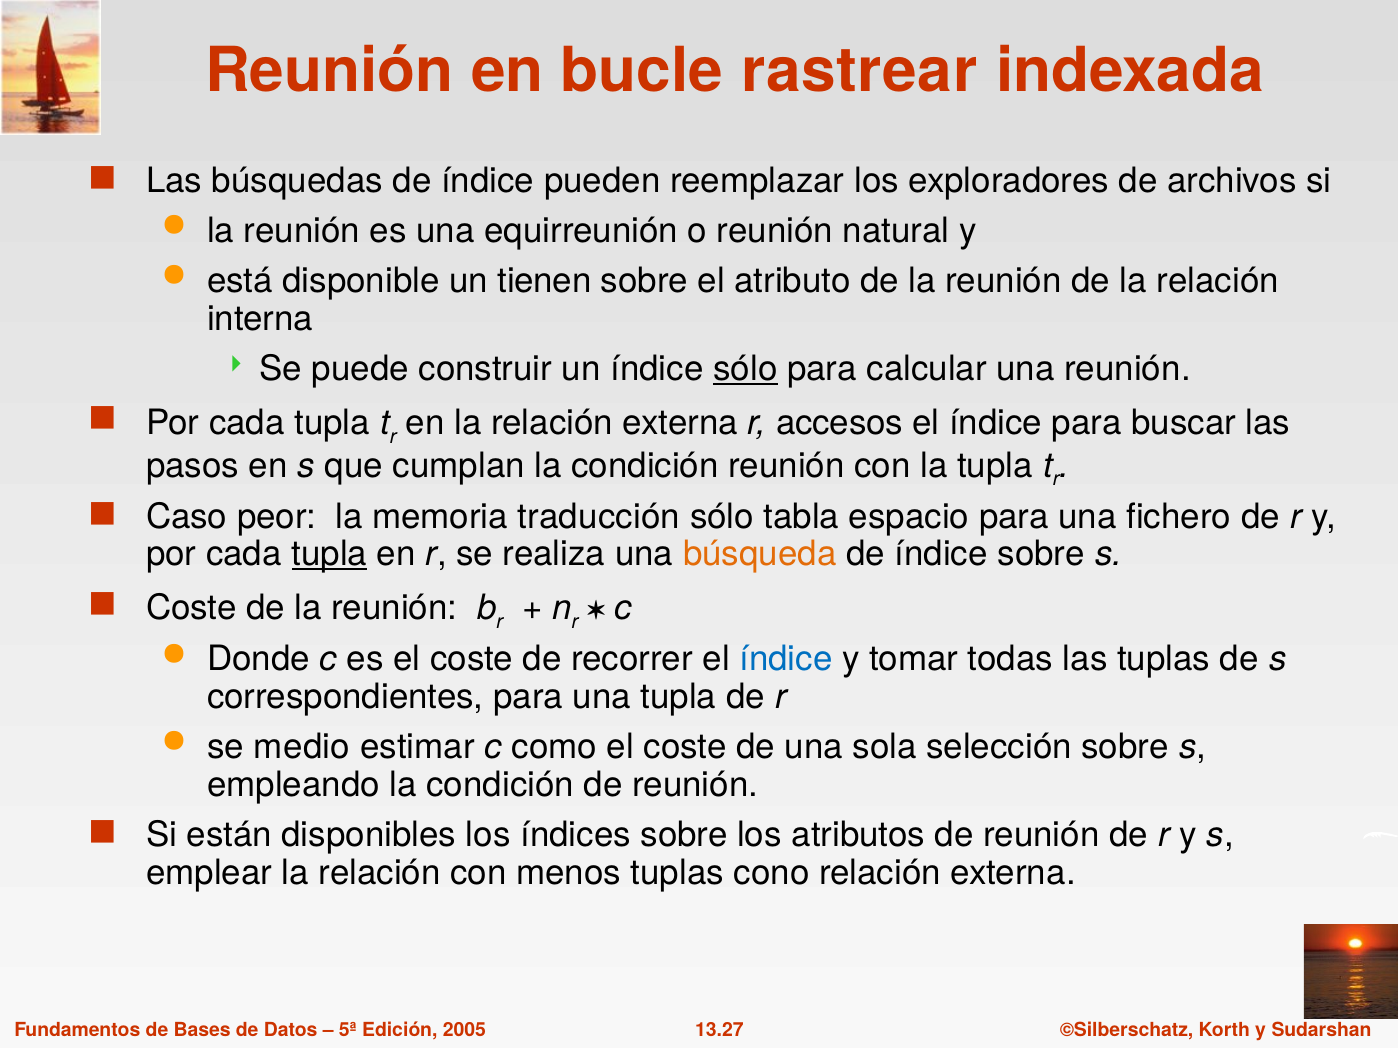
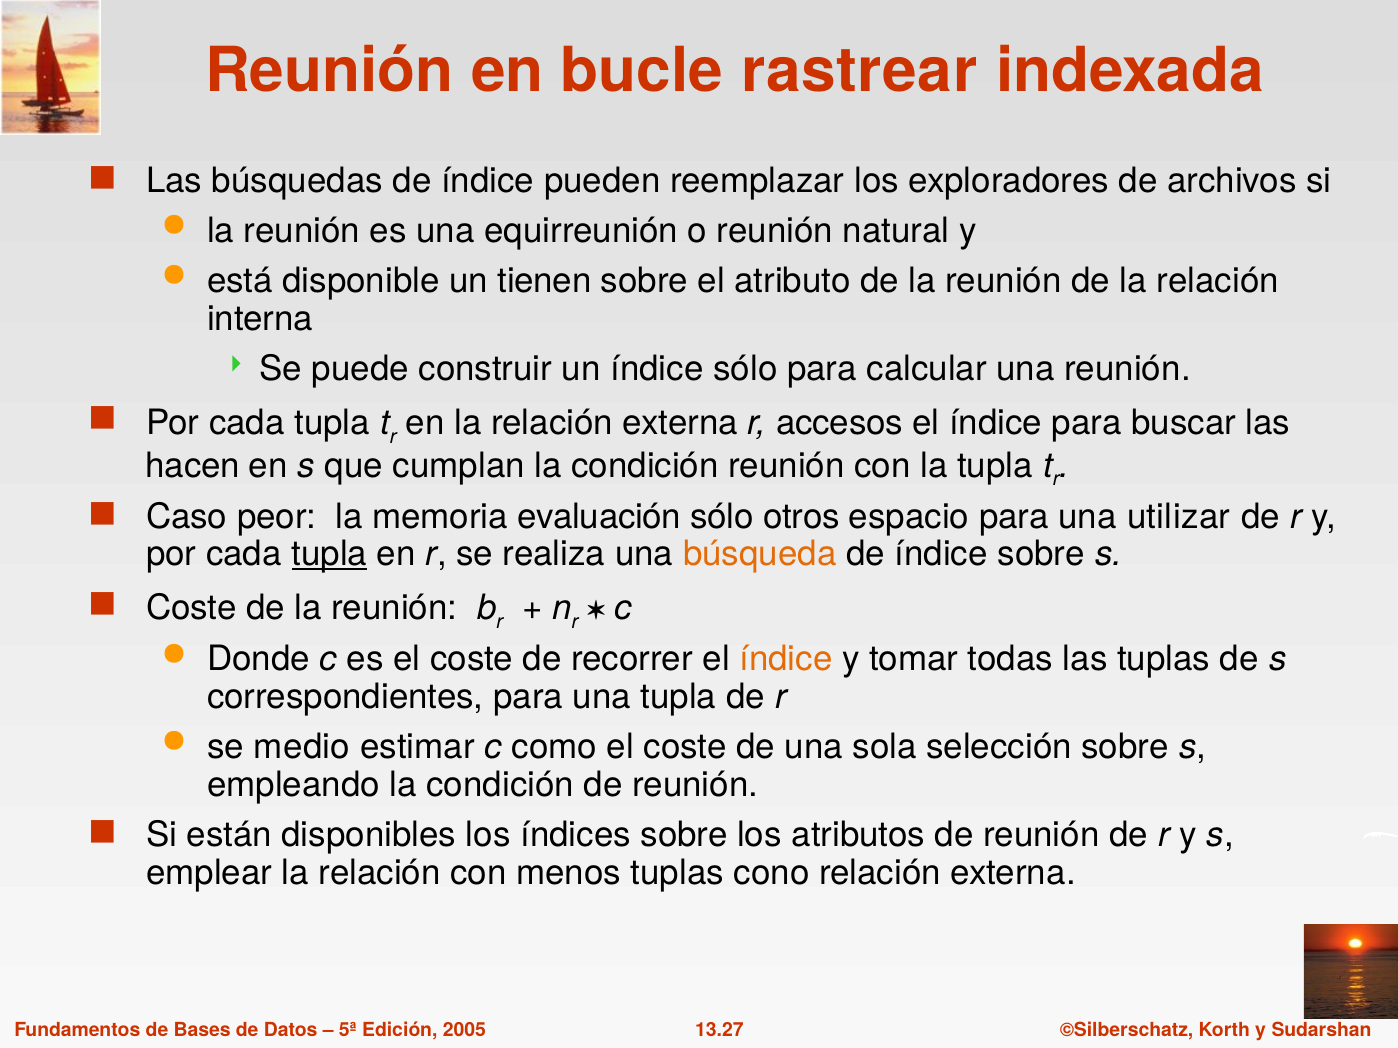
sólo at (745, 369) underline: present -> none
pasos: pasos -> hacen
traducción: traducción -> evaluación
tabla: tabla -> otros
fichero: fichero -> utilizar
índice at (786, 660) colour: blue -> orange
